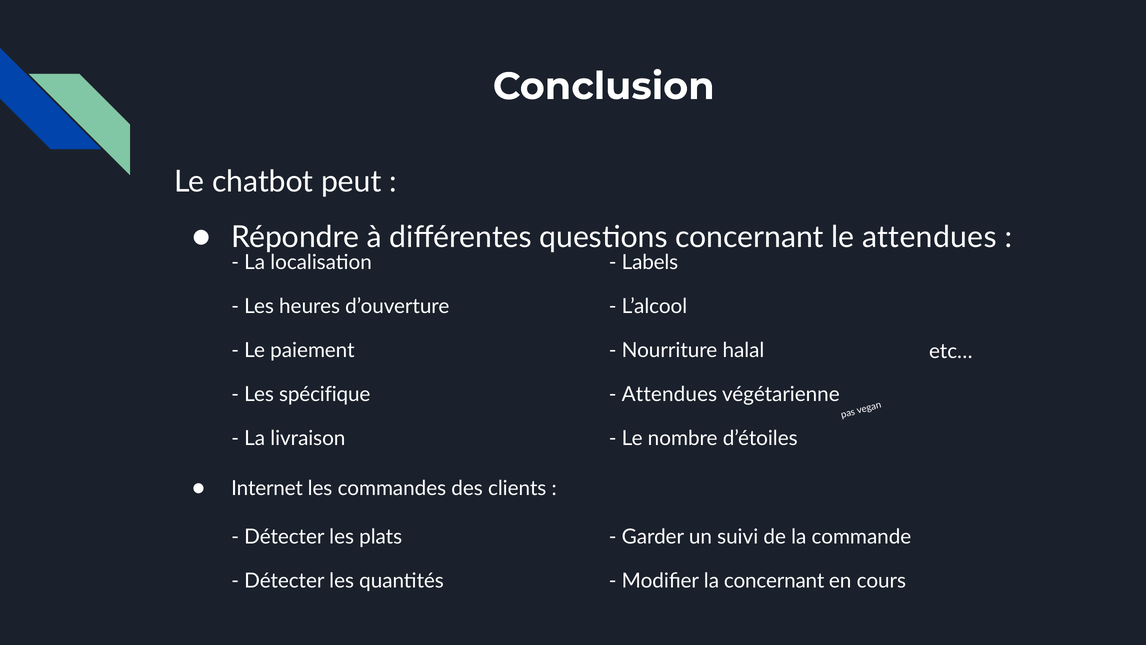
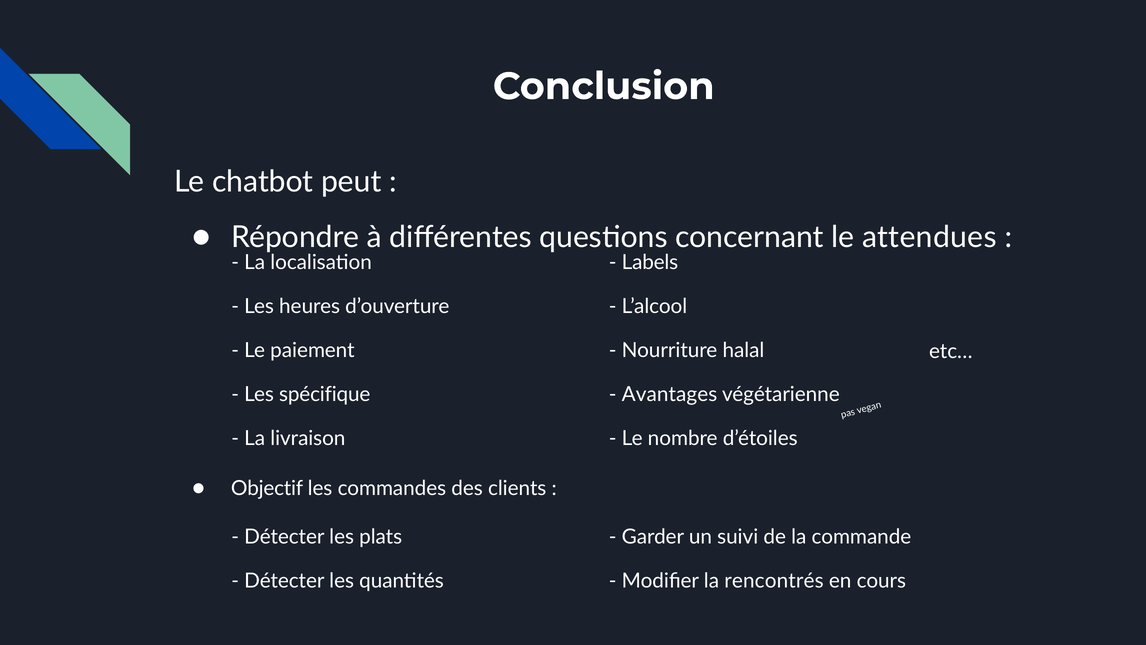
Attendues at (669, 394): Attendues -> Avantages
Internet: Internet -> Objectif
la concernant: concernant -> rencontrés
